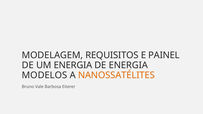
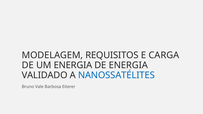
PAINEL: PAINEL -> CARGA
MODELOS: MODELOS -> VALIDADO
NANOSSATÉLITES colour: orange -> blue
